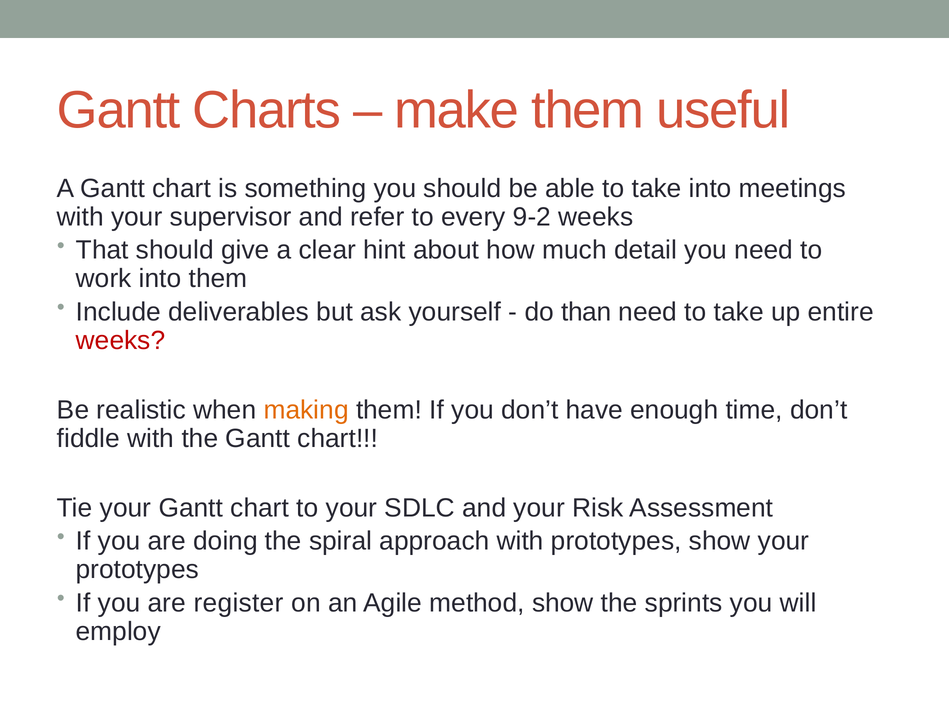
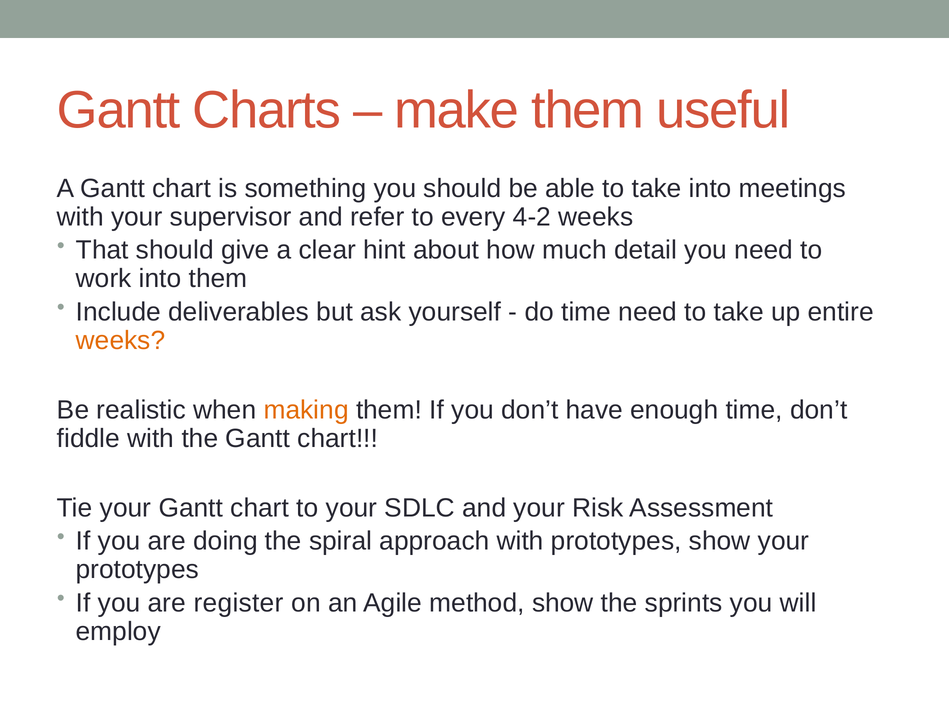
9-2: 9-2 -> 4-2
do than: than -> time
weeks at (121, 340) colour: red -> orange
